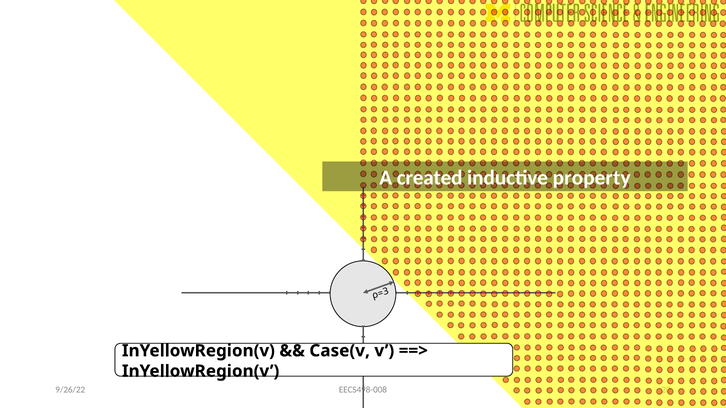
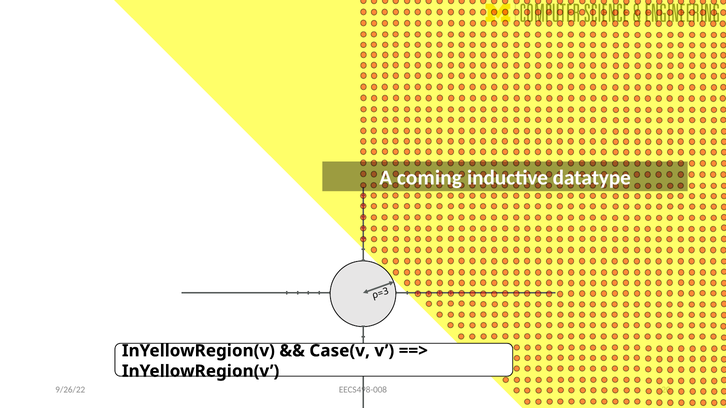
created: created -> coming
property: property -> datatype
